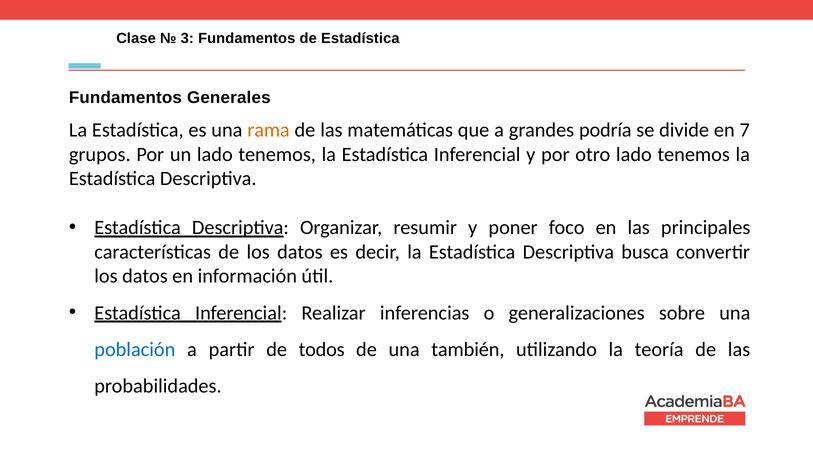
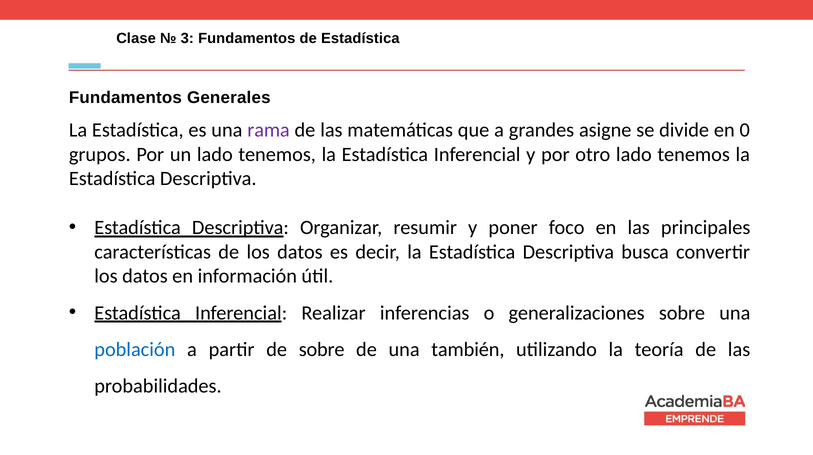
rama colour: orange -> purple
podría: podría -> asigne
7: 7 -> 0
de todos: todos -> sobre
